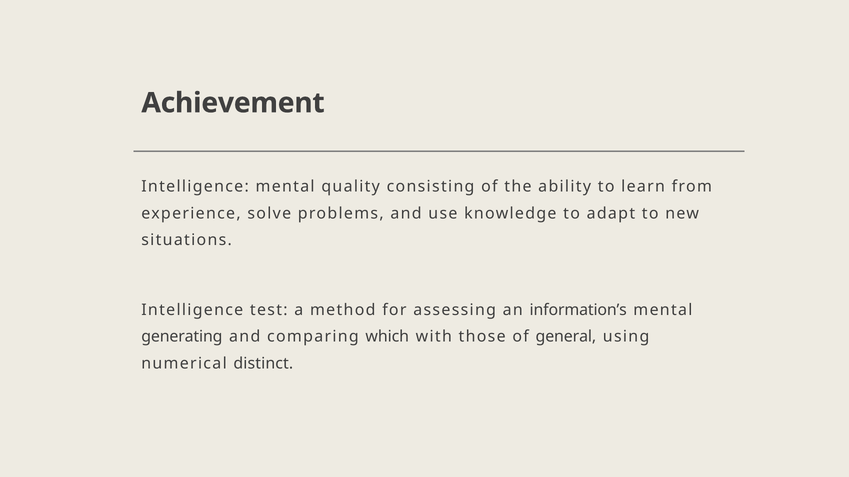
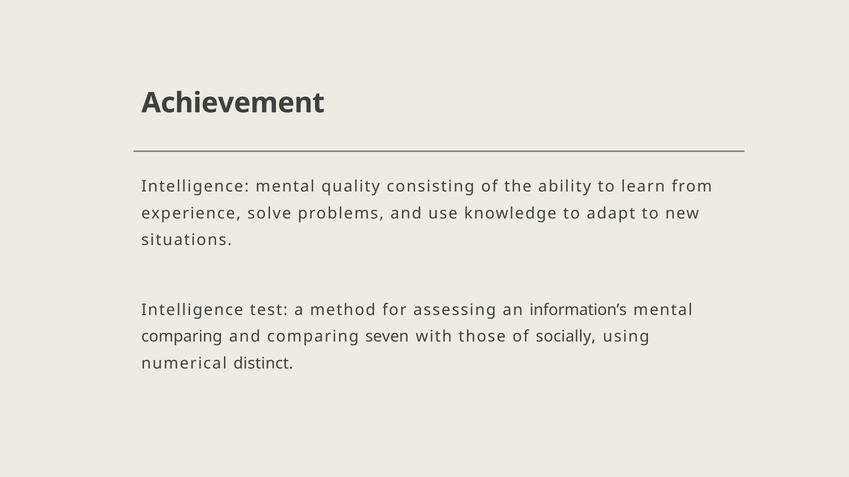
generating at (182, 337): generating -> comparing
which: which -> seven
general: general -> socially
